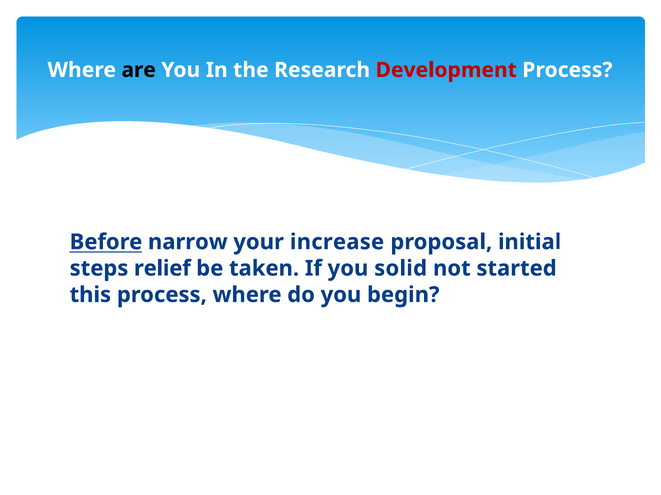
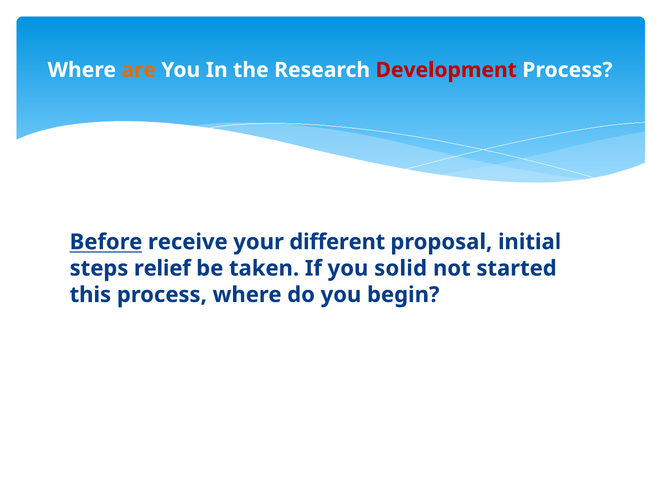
are colour: black -> orange
narrow: narrow -> receive
increase: increase -> different
